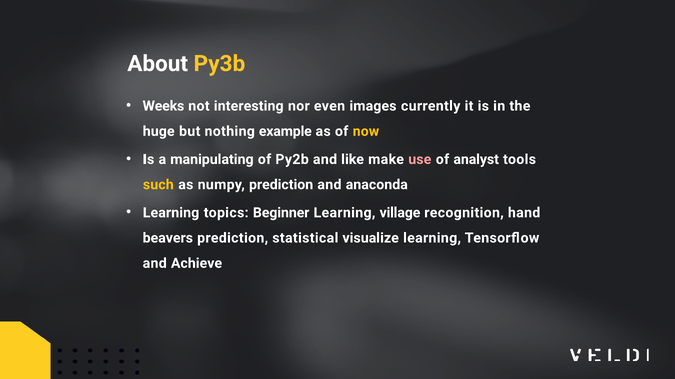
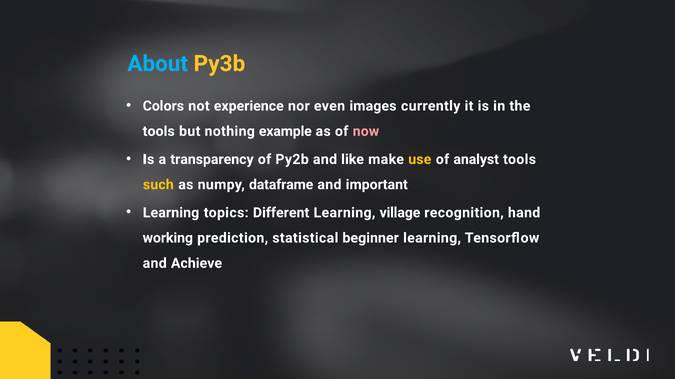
About colour: white -> light blue
Weeks: Weeks -> Colors
interesting: interesting -> experience
huge at (159, 131): huge -> tools
now colour: yellow -> pink
manipulating: manipulating -> transparency
use colour: pink -> yellow
numpy prediction: prediction -> dataframe
anaconda: anaconda -> important
Beginner: Beginner -> Different
beavers: beavers -> working
visualize: visualize -> beginner
